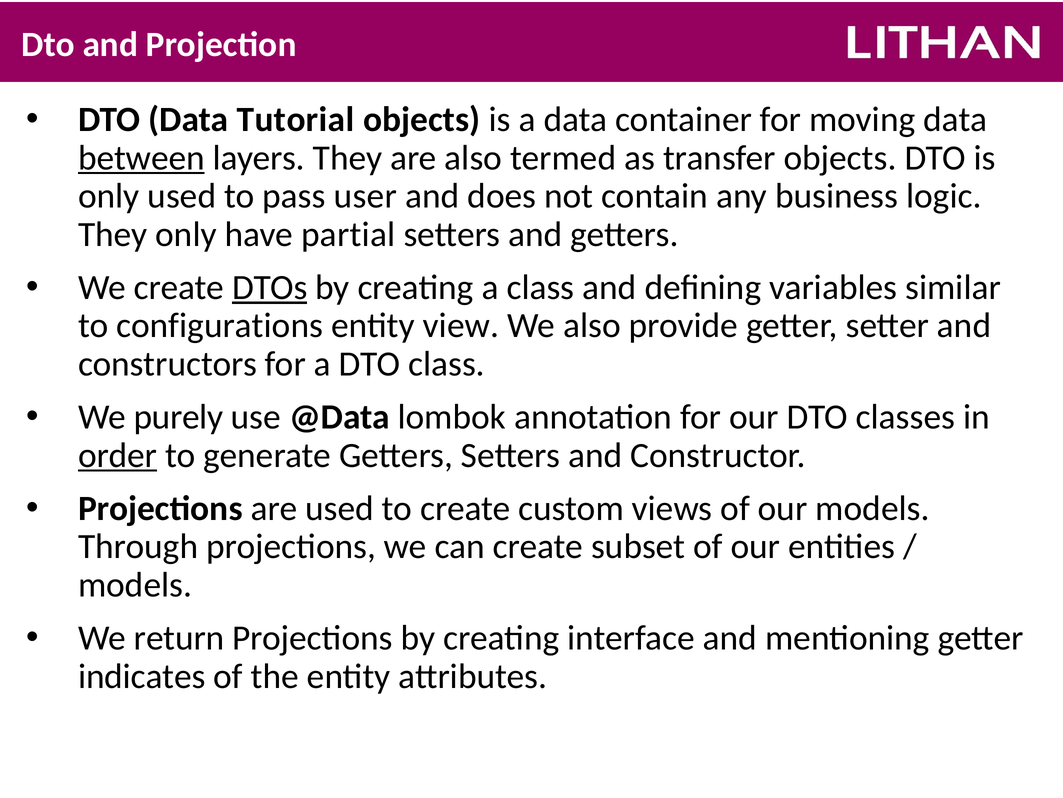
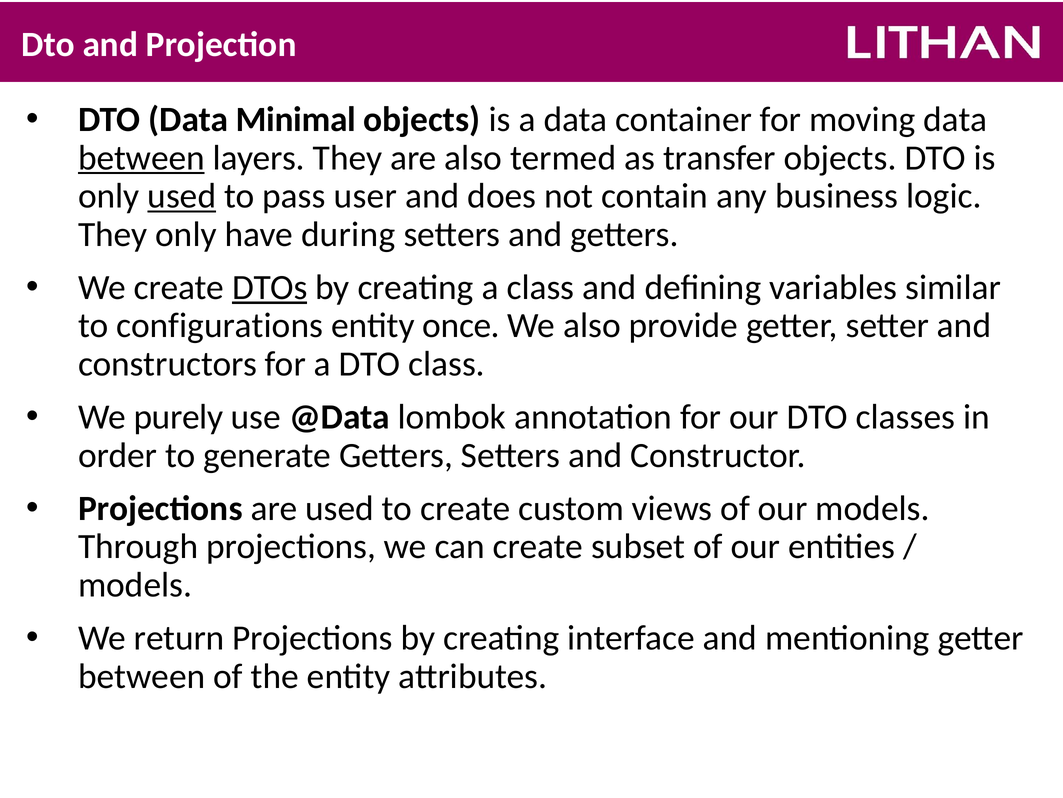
Tutorial: Tutorial -> Minimal
used at (182, 196) underline: none -> present
partial: partial -> during
view: view -> once
order underline: present -> none
indicates at (142, 676): indicates -> between
